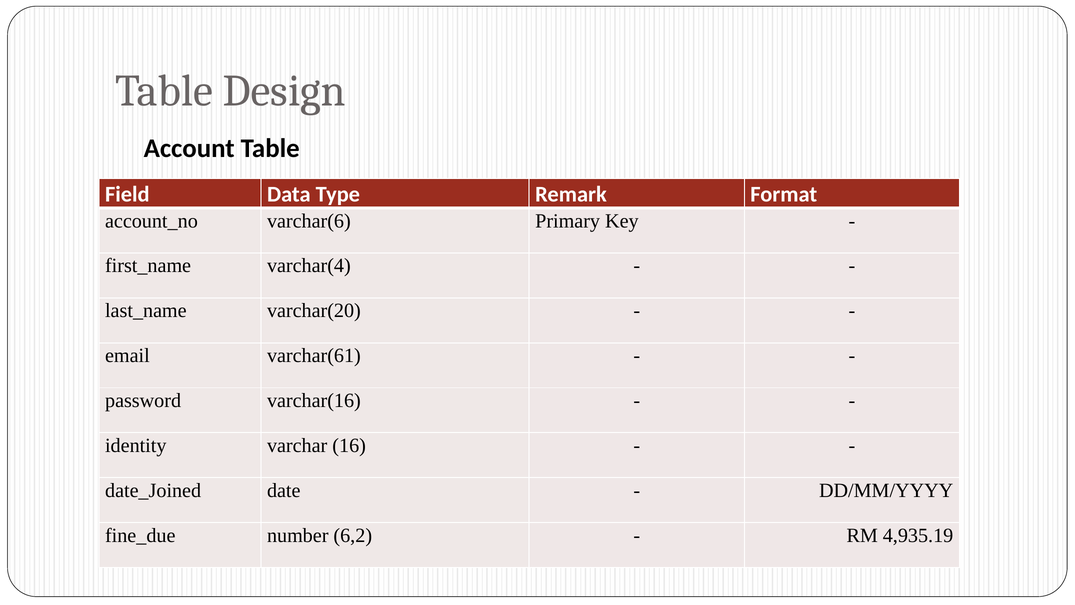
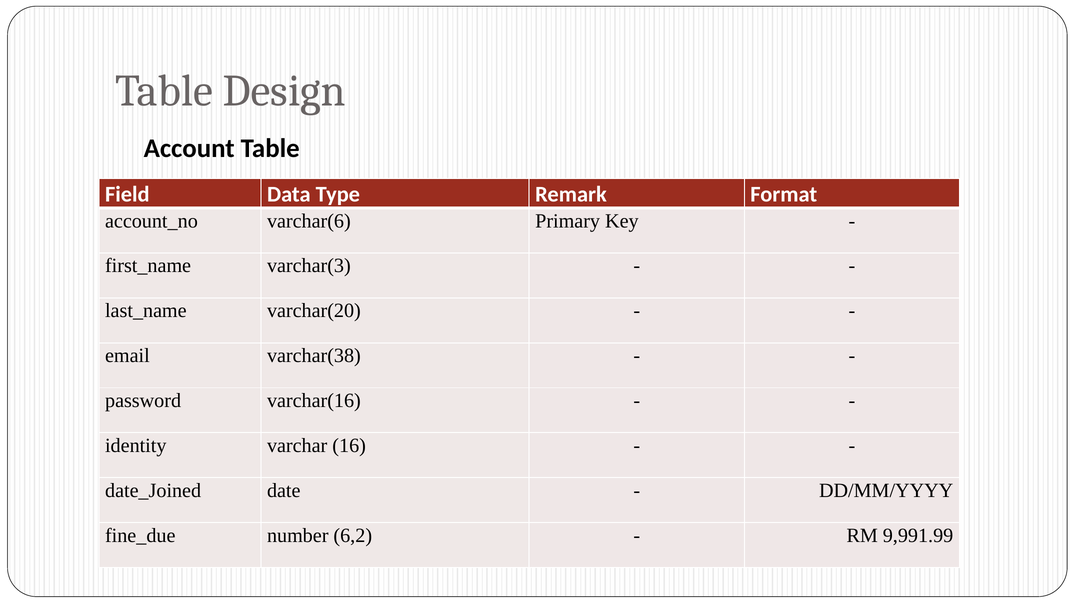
varchar(4: varchar(4 -> varchar(3
varchar(61: varchar(61 -> varchar(38
4,935.19: 4,935.19 -> 9,991.99
